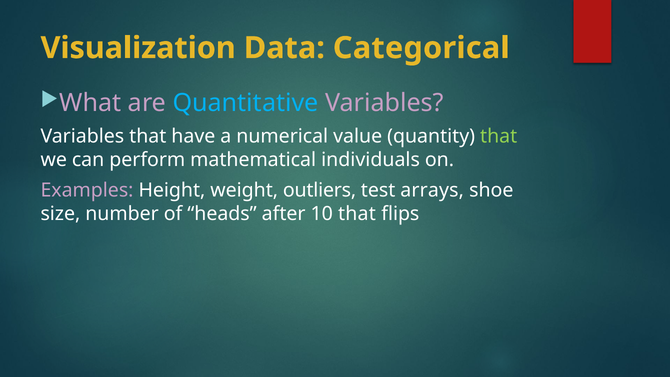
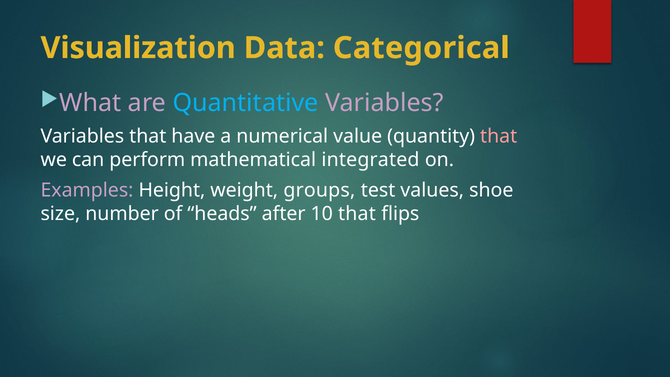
that at (499, 136) colour: light green -> pink
individuals: individuals -> integrated
outliers: outliers -> groups
arrays: arrays -> values
